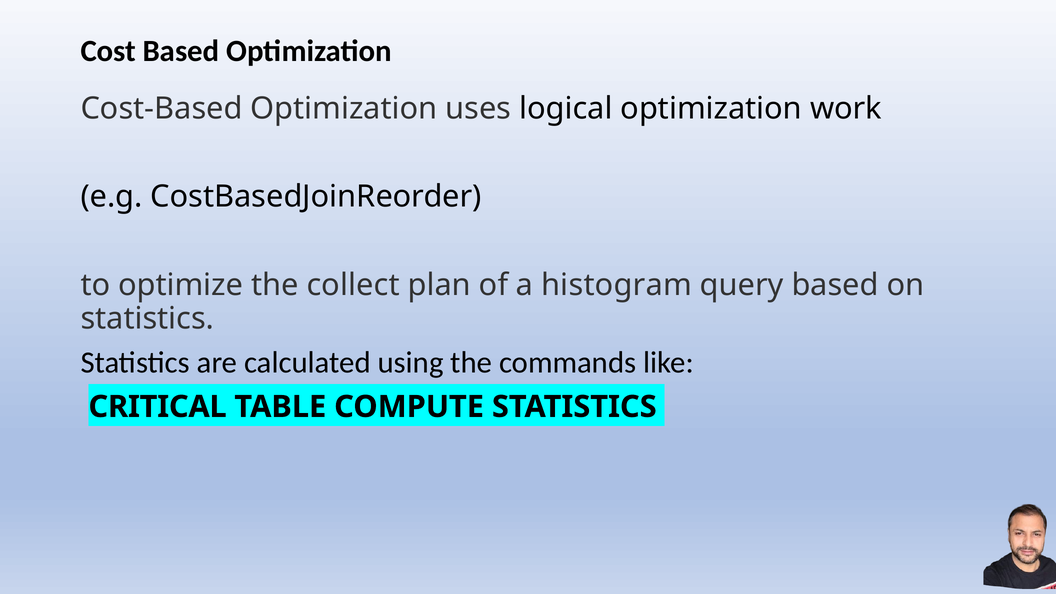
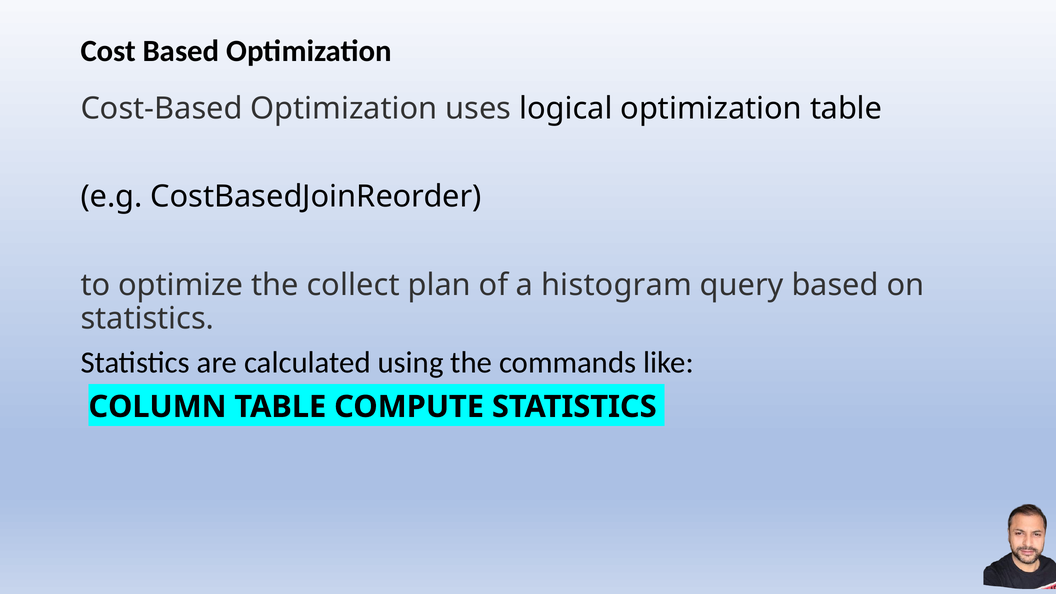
optimization work: work -> table
CRITICAL: CRITICAL -> COLUMN
